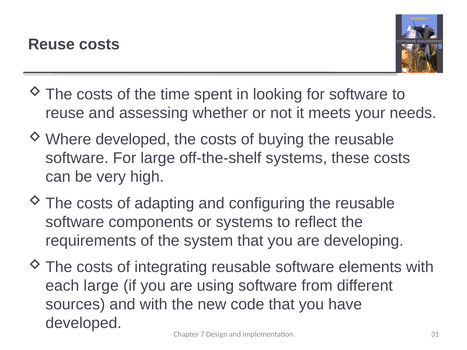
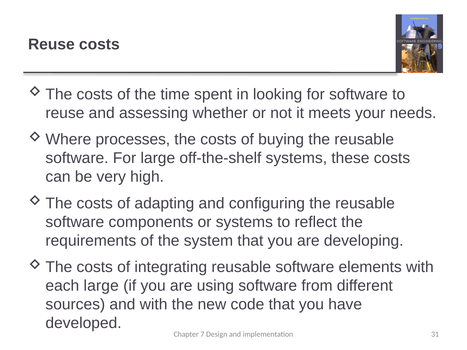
developed at (133, 140): developed -> processes
